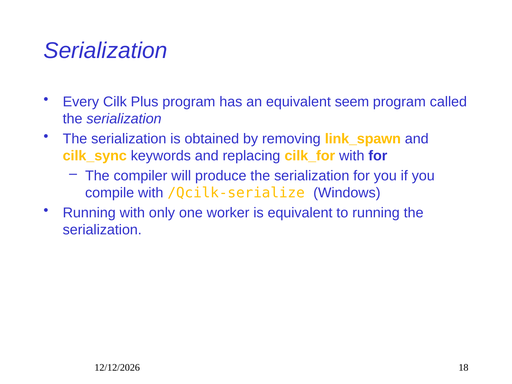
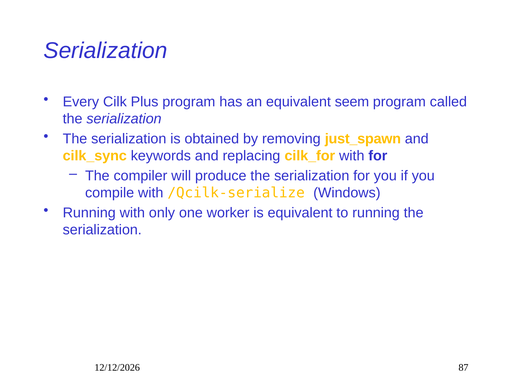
link_spawn: link_spawn -> just_spawn
18: 18 -> 87
